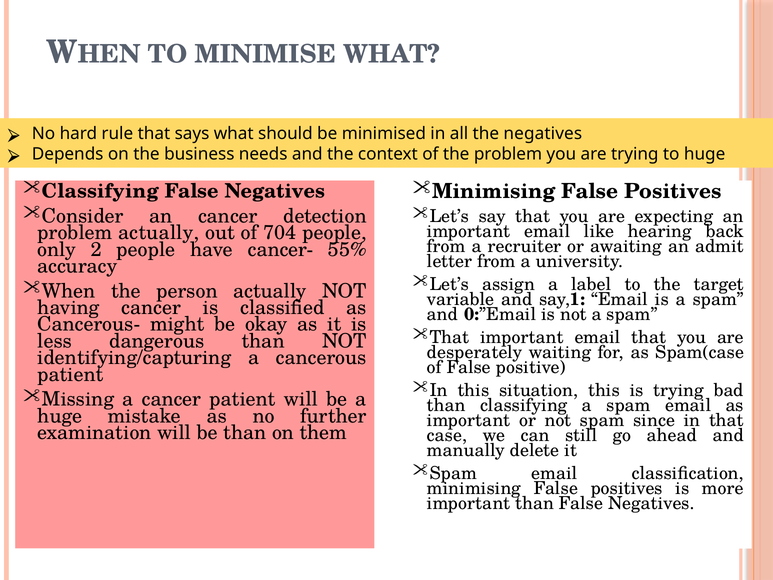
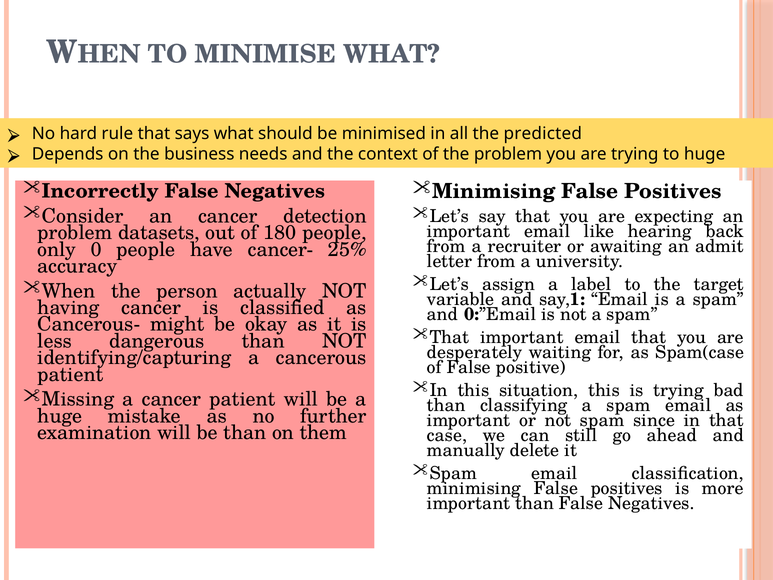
the negatives: negatives -> predicted
Classifying at (100, 191): Classifying -> Incorrectly
problem actually: actually -> datasets
704: 704 -> 180
2: 2 -> 0
55%: 55% -> 25%
